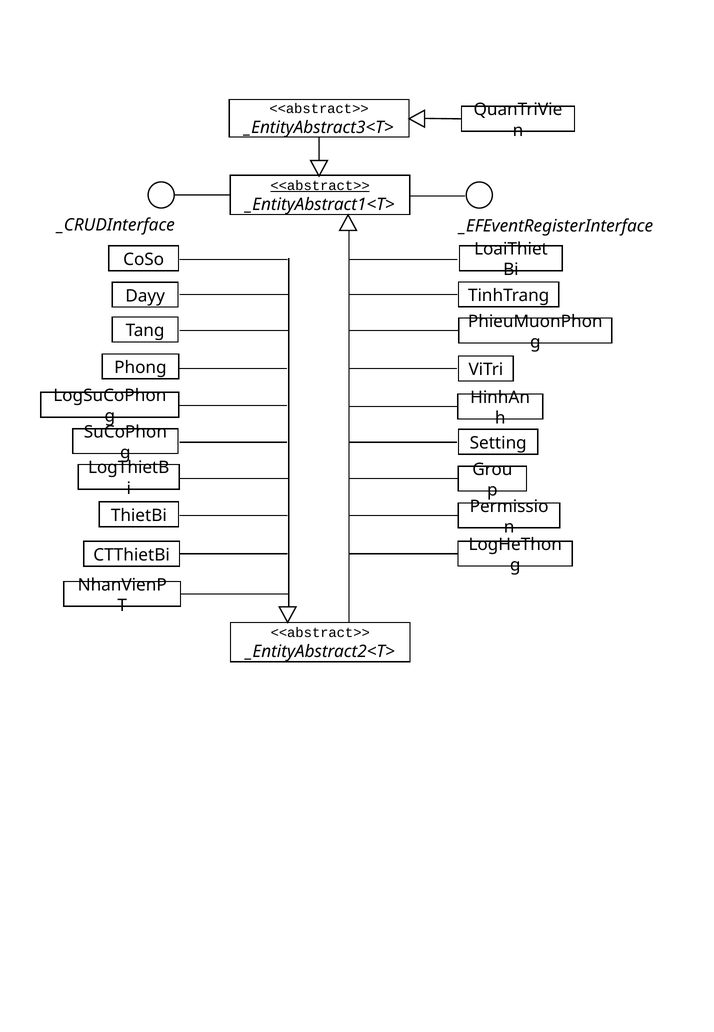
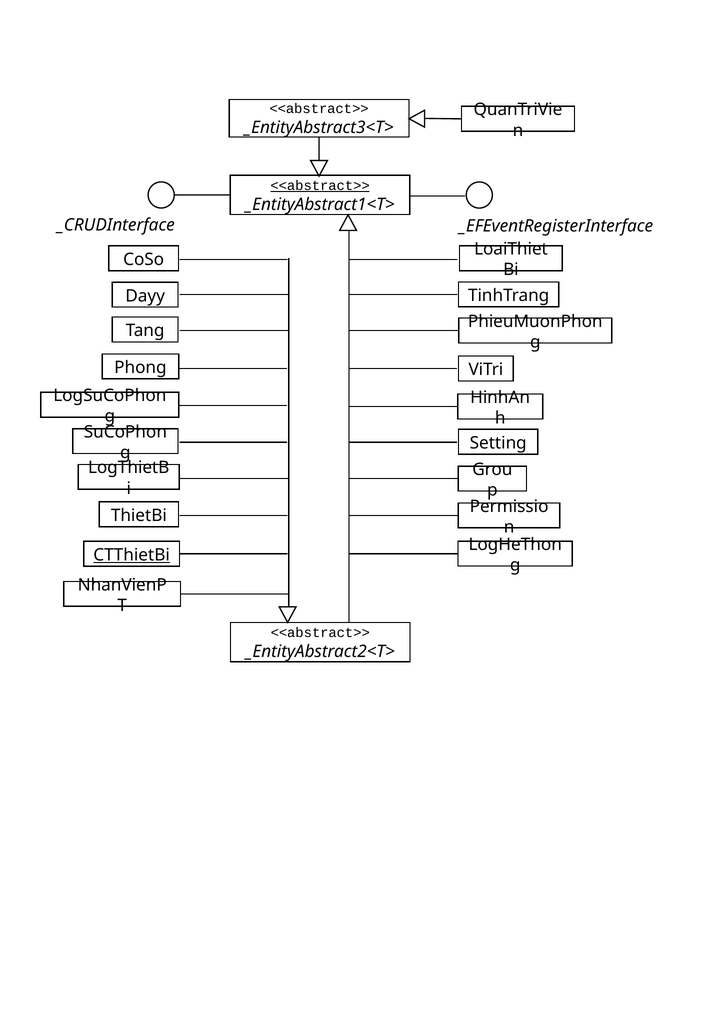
CTThietBi underline: none -> present
